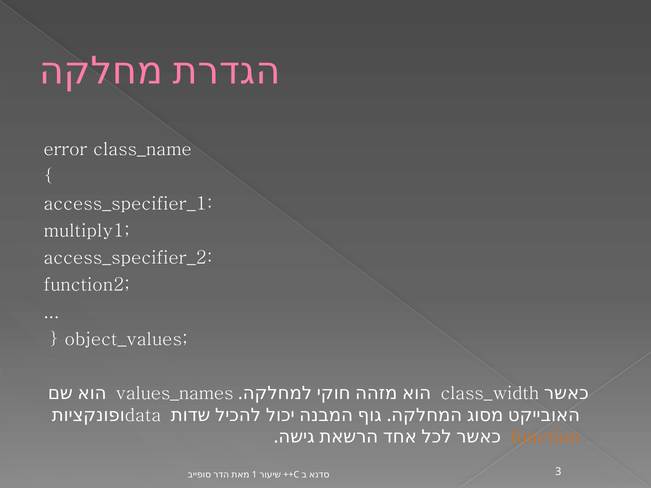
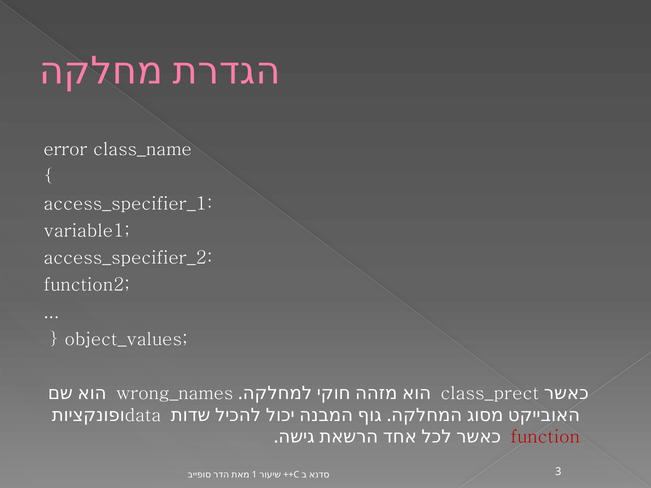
multiply1: multiply1 -> variable1
values_names: values_names -> wrong_names
class_width: class_width -> class_prect
function colour: orange -> red
